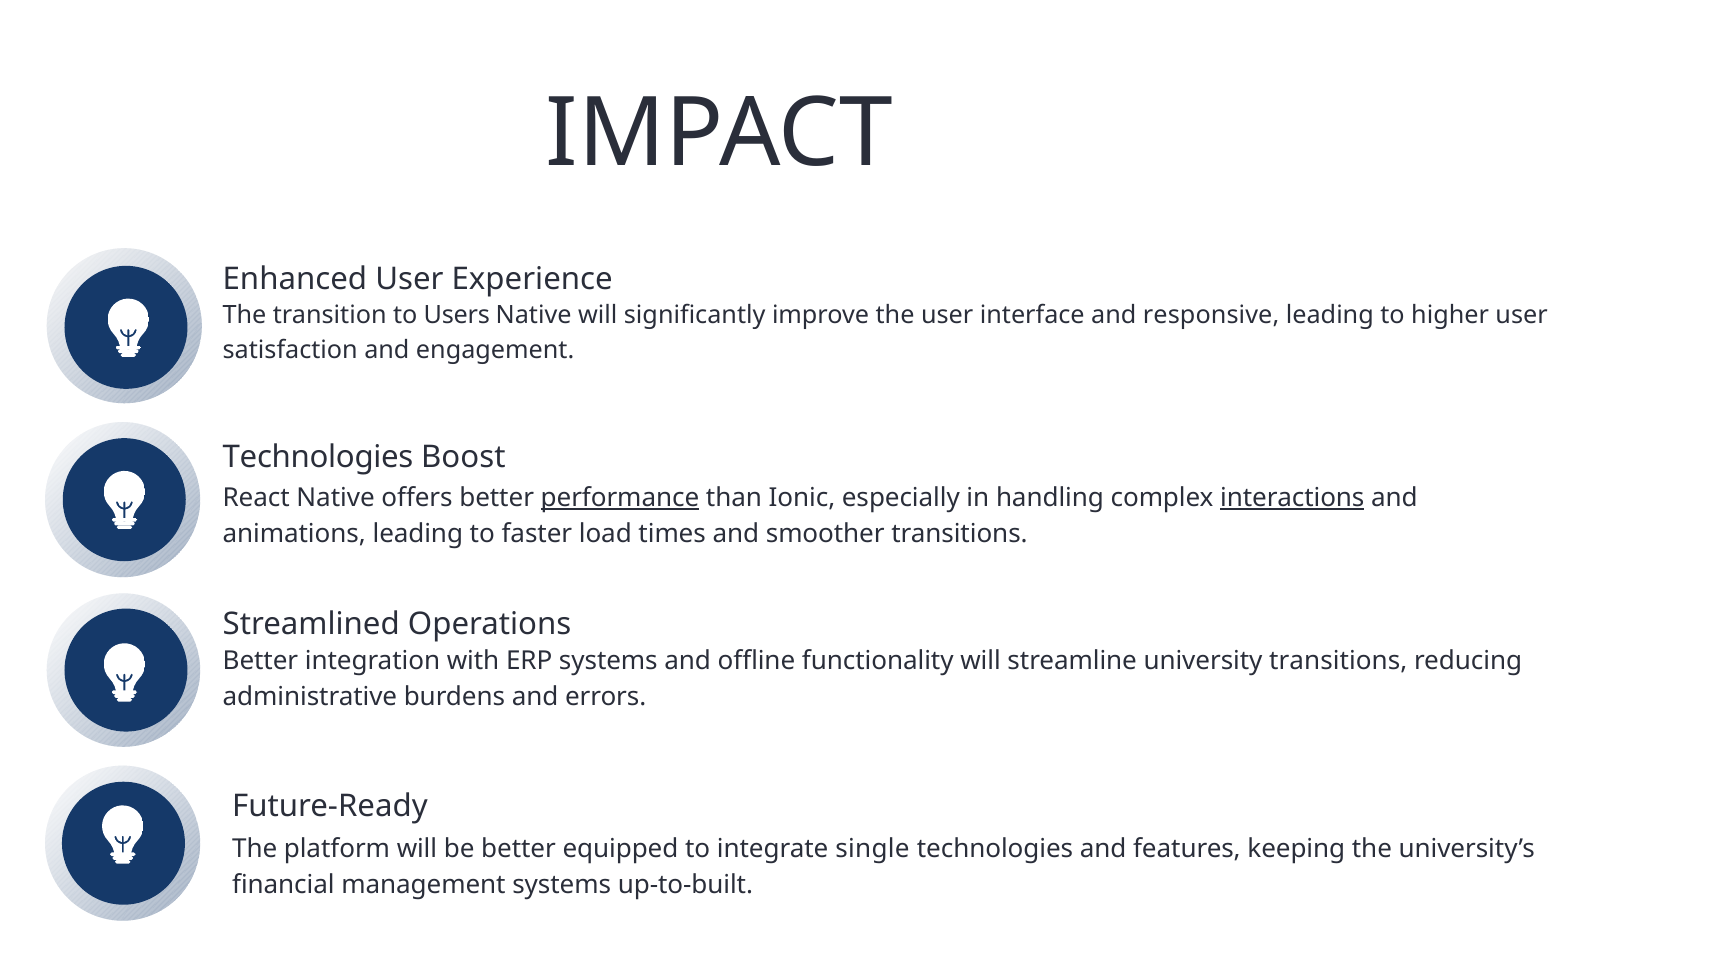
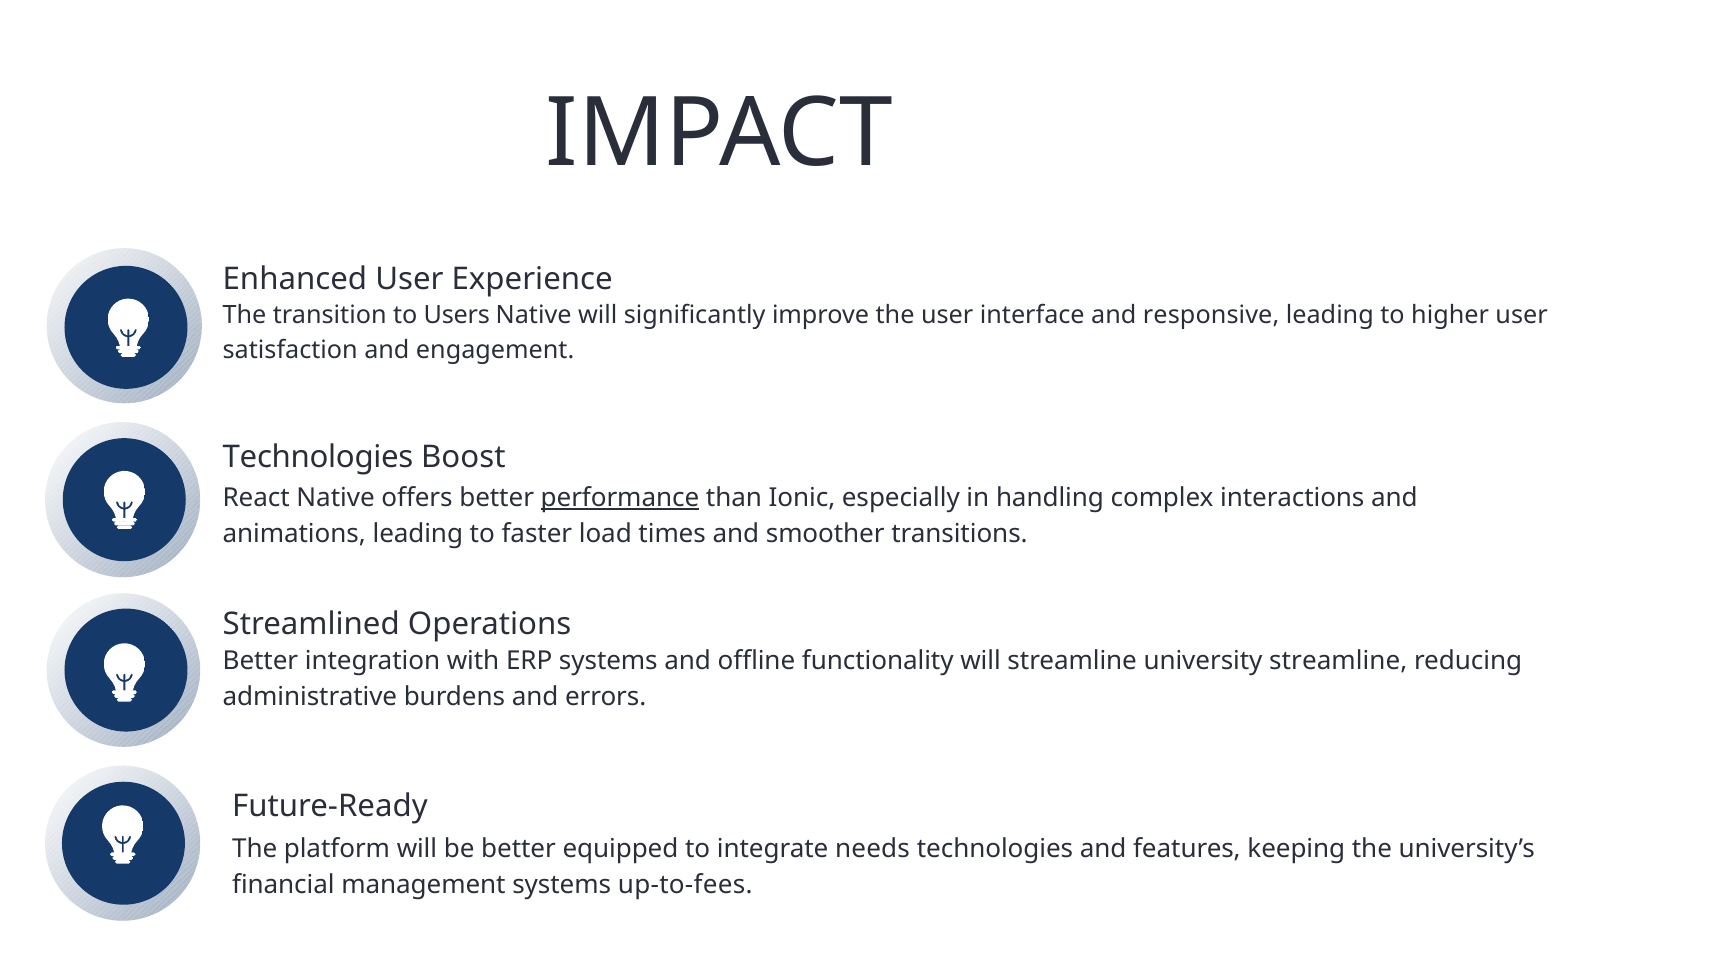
interactions underline: present -> none
university transitions: transitions -> streamline
single: single -> needs
up-to-built: up-to-built -> up-to-fees
